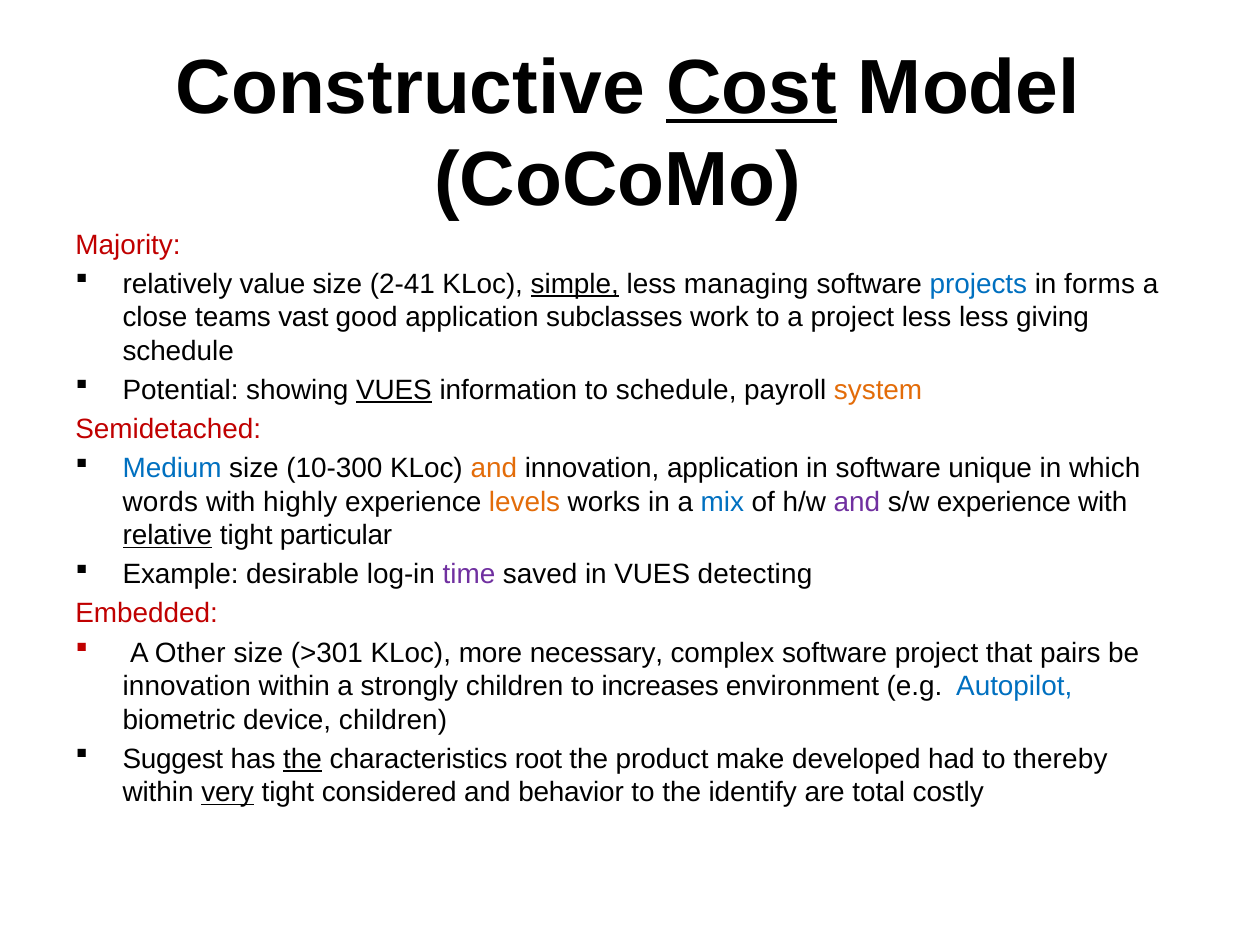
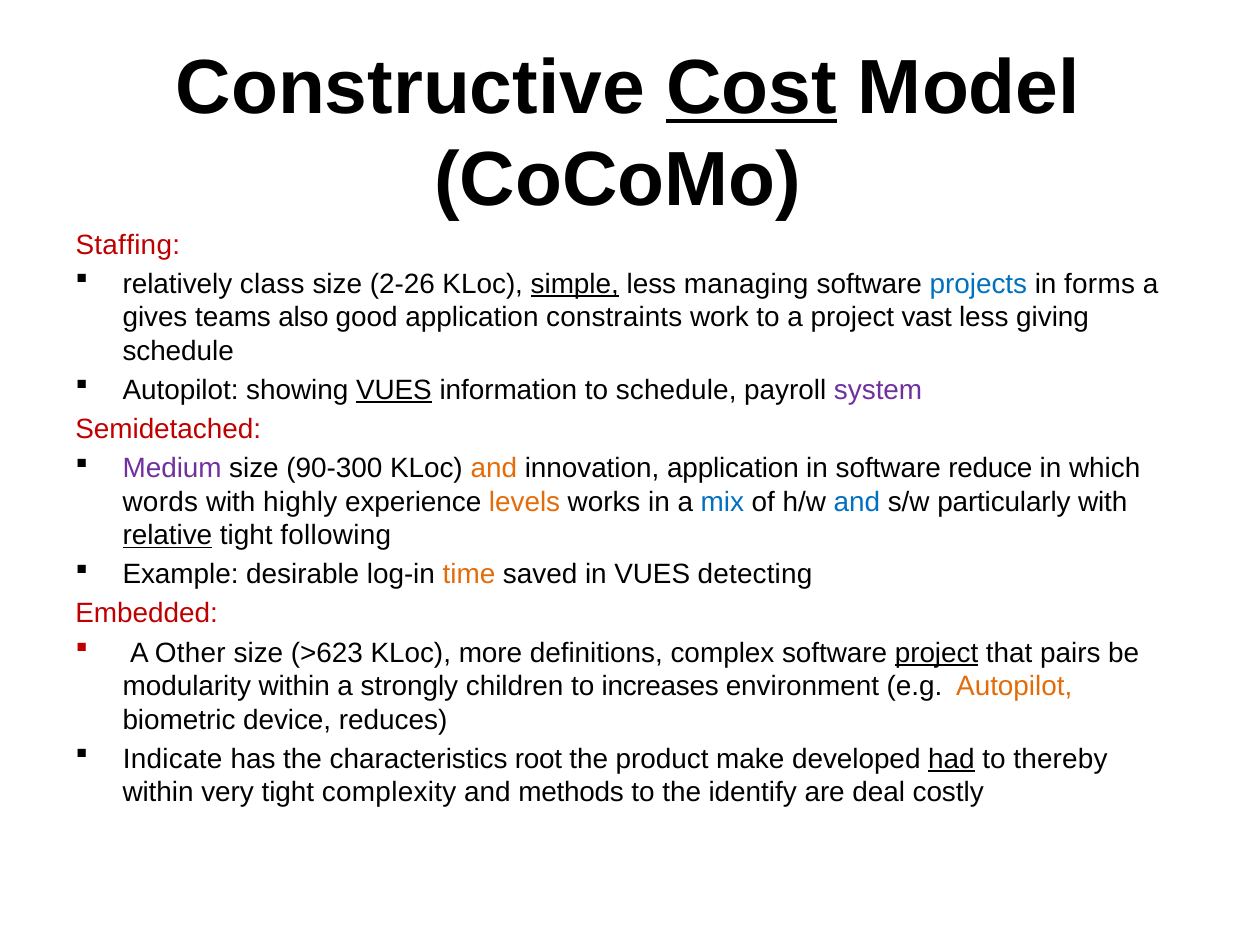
Majority: Majority -> Staffing
value: value -> class
2-41: 2-41 -> 2-26
close: close -> gives
vast: vast -> also
subclasses: subclasses -> constraints
project less: less -> vast
Potential at (181, 390): Potential -> Autopilot
system colour: orange -> purple
Medium colour: blue -> purple
10-300: 10-300 -> 90-300
unique: unique -> reduce
and at (857, 502) colour: purple -> blue
s/w experience: experience -> particularly
particular: particular -> following
time colour: purple -> orange
>301: >301 -> >623
necessary: necessary -> definitions
project at (937, 653) underline: none -> present
innovation at (187, 686): innovation -> modularity
Autopilot at (1014, 686) colour: blue -> orange
device children: children -> reduces
Suggest: Suggest -> Indicate
the at (303, 759) underline: present -> none
had underline: none -> present
very underline: present -> none
considered: considered -> complexity
behavior: behavior -> methods
total: total -> deal
